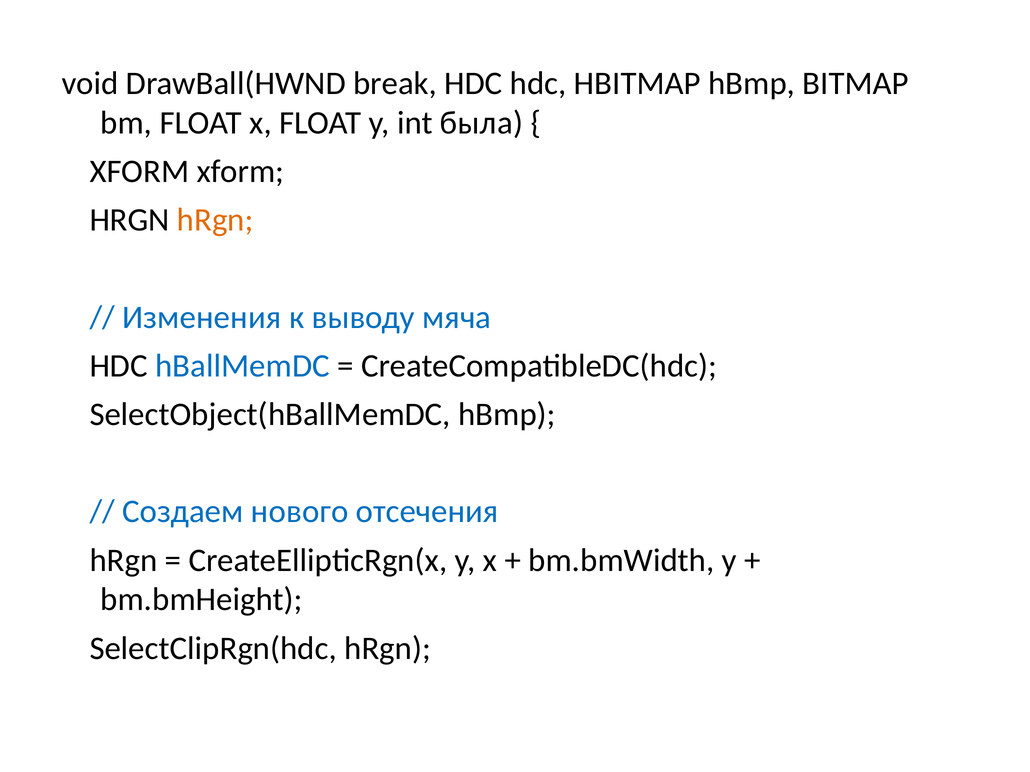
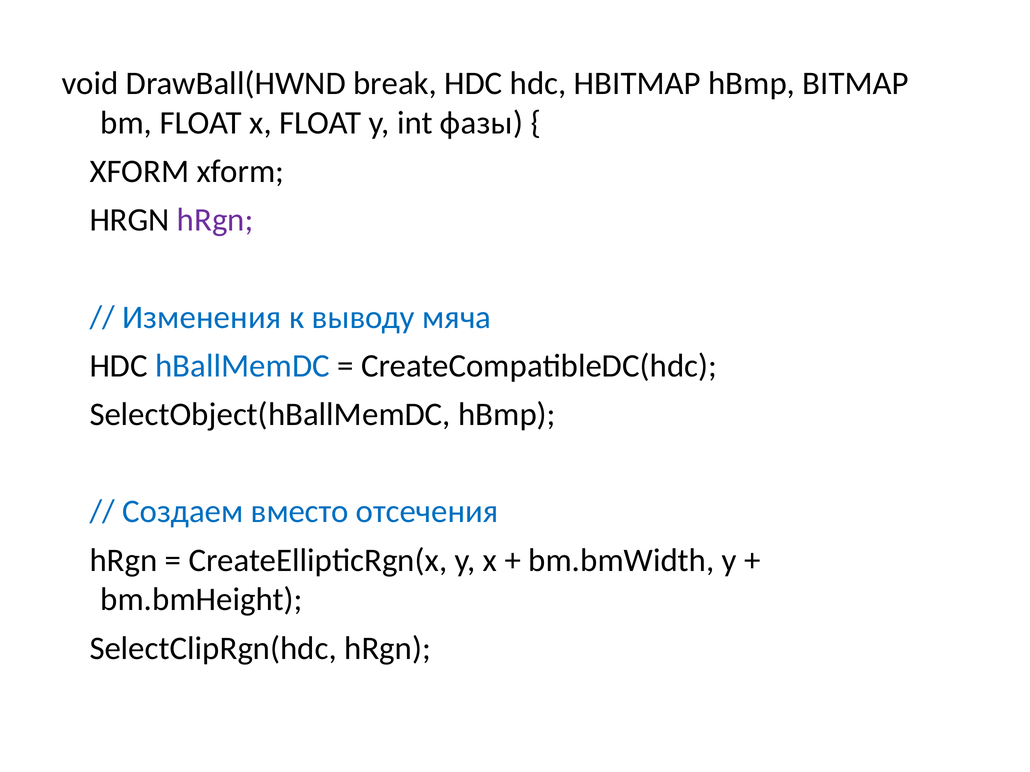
была: была -> фазы
hRgn at (215, 220) colour: orange -> purple
нового: нового -> вместо
